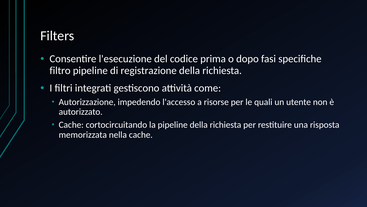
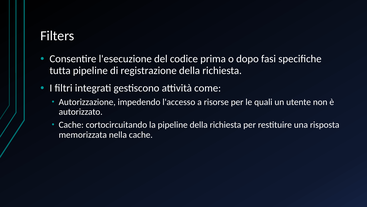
filtro: filtro -> tutta
